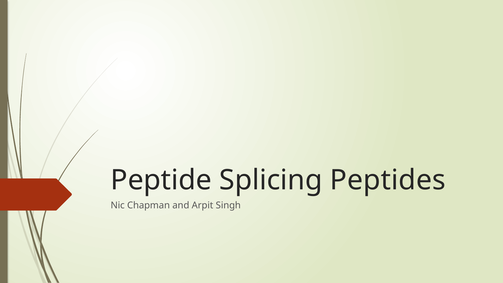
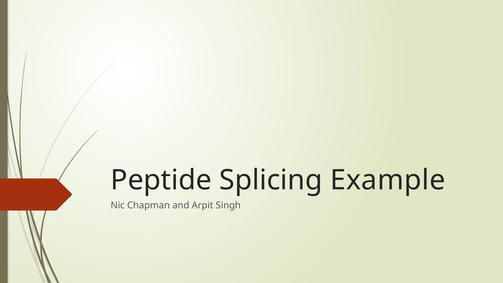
Peptides: Peptides -> Example
